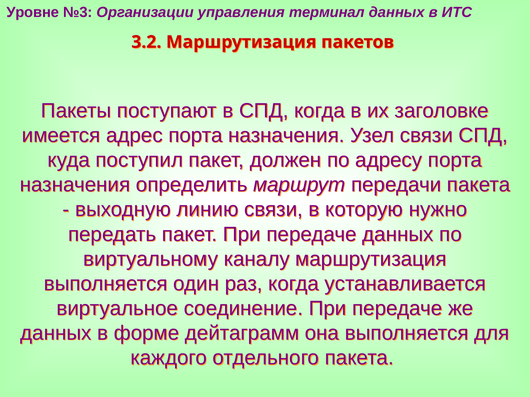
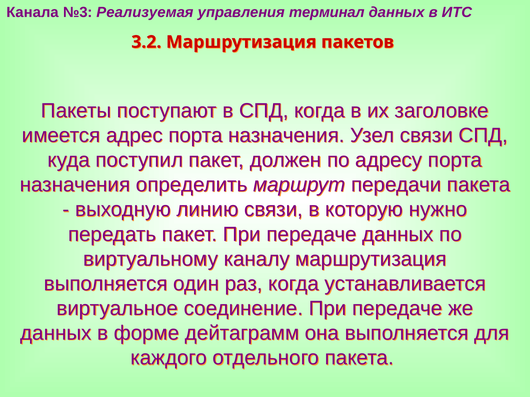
Уровне: Уровне -> Канала
Организации: Организации -> Реализуемая
